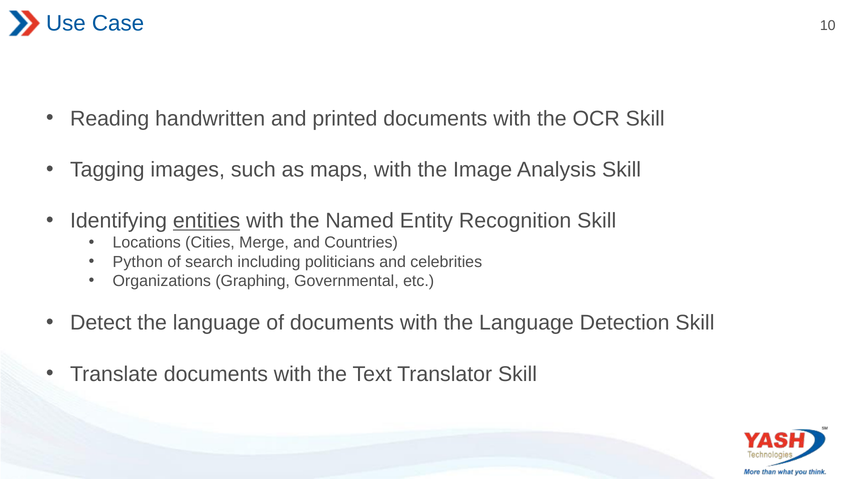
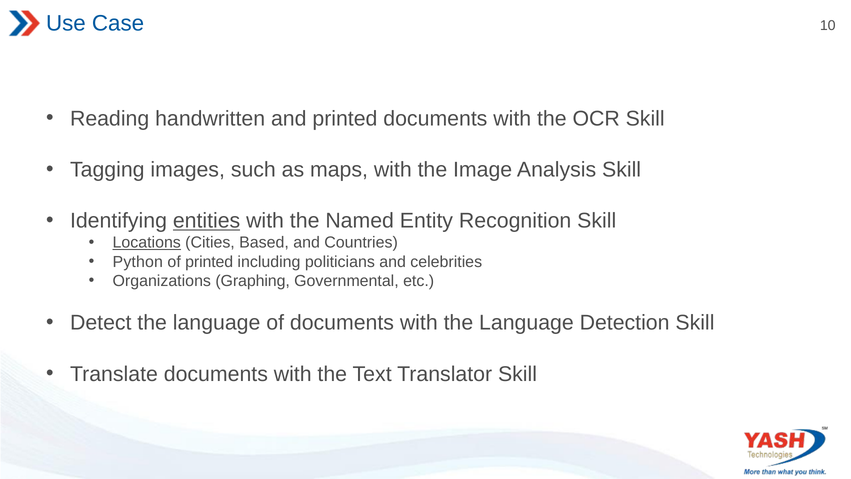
Locations underline: none -> present
Merge: Merge -> Based
of search: search -> printed
